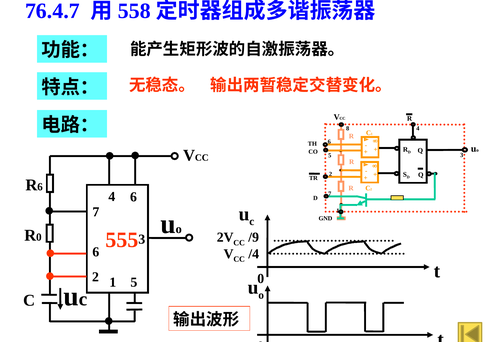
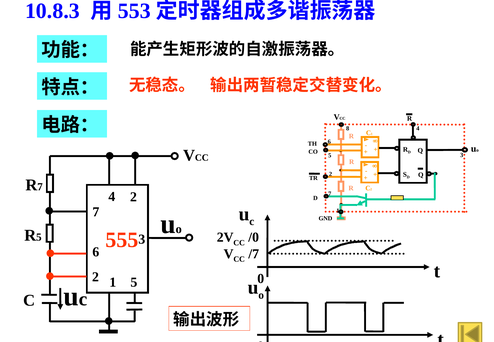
76.4.7: 76.4.7 -> 10.8.3
558: 558 -> 553
R 6: 6 -> 7
4 6: 6 -> 2
R 0: 0 -> 5
/9: /9 -> /0
/4: /4 -> /7
